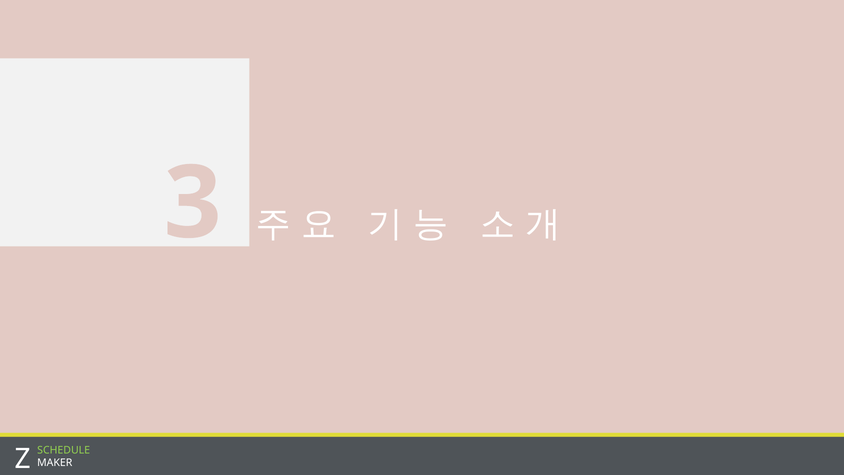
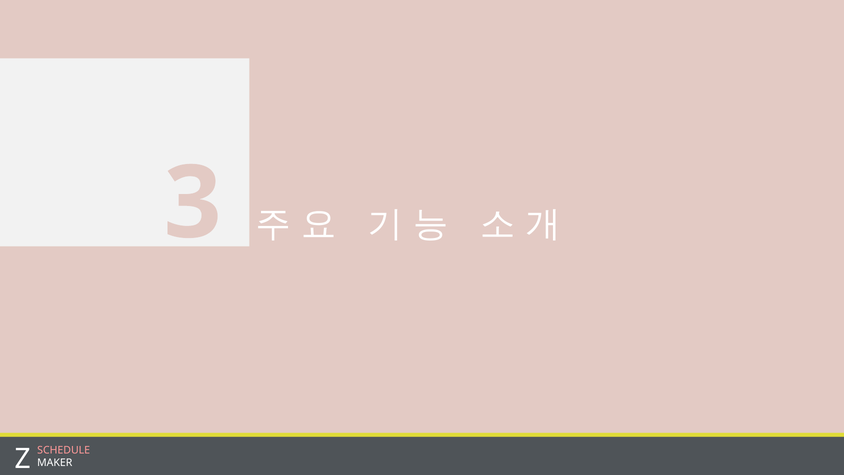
SCHEDULE colour: light green -> pink
